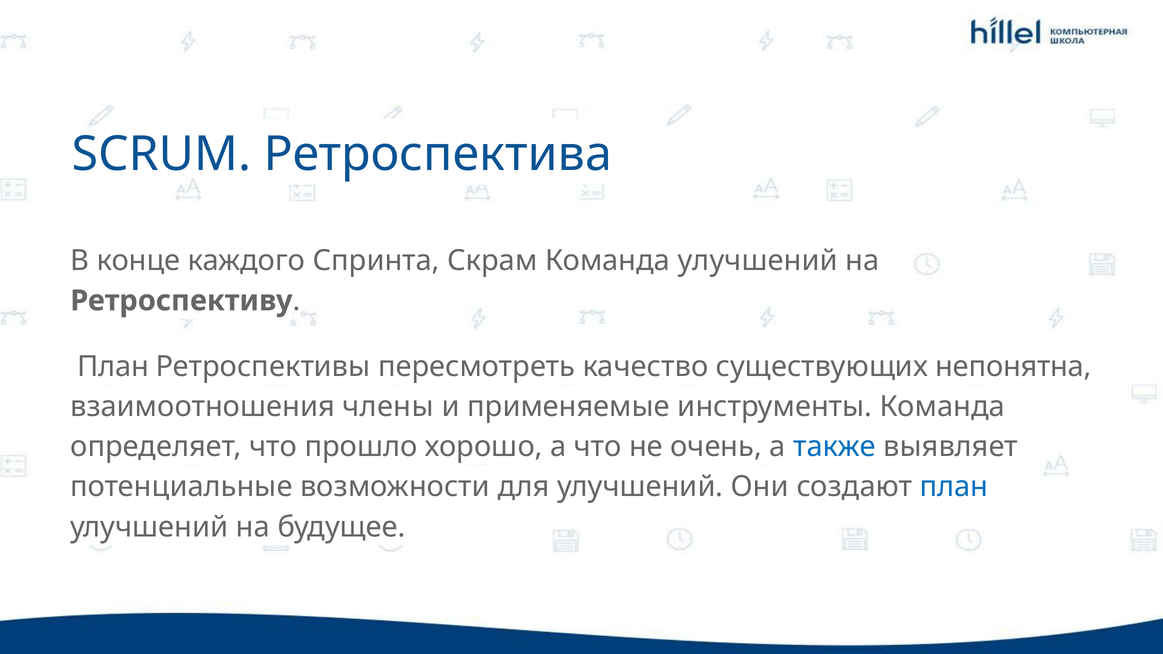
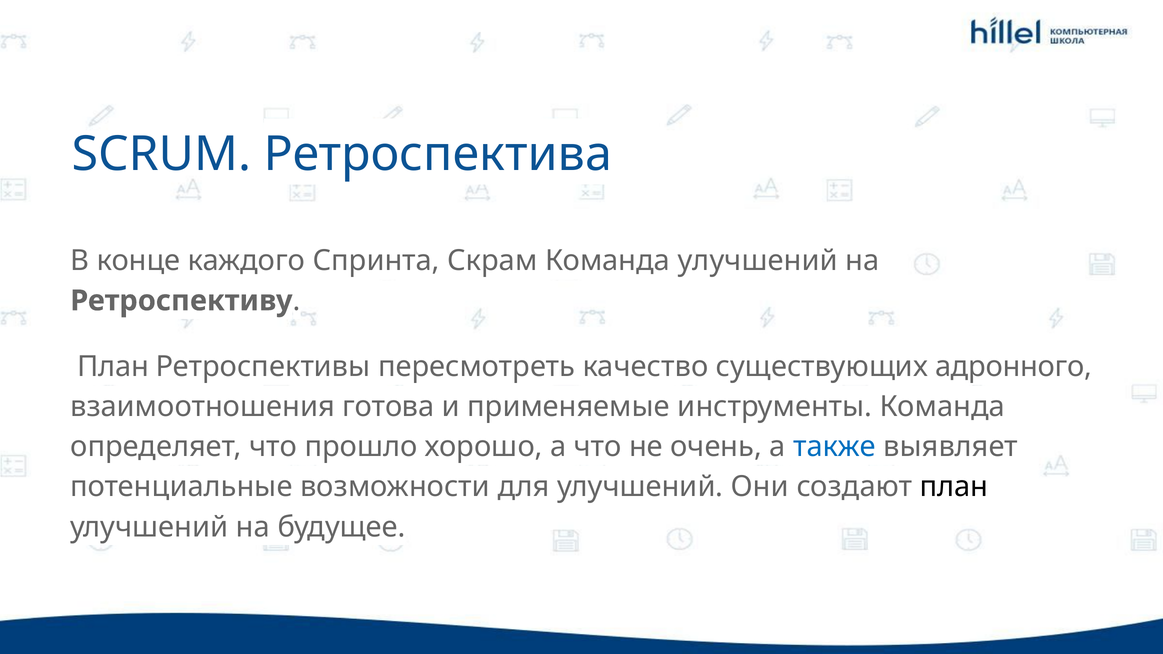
непонятна: непонятна -> адронного
члены: члены -> готова
план at (954, 487) colour: blue -> black
